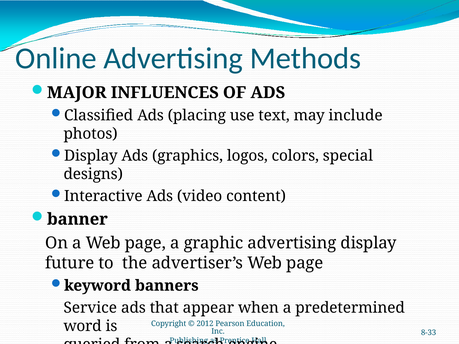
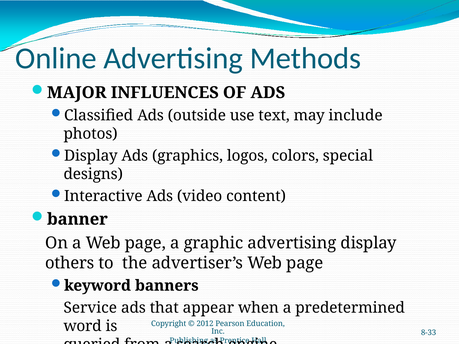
placing: placing -> outside
future: future -> others
